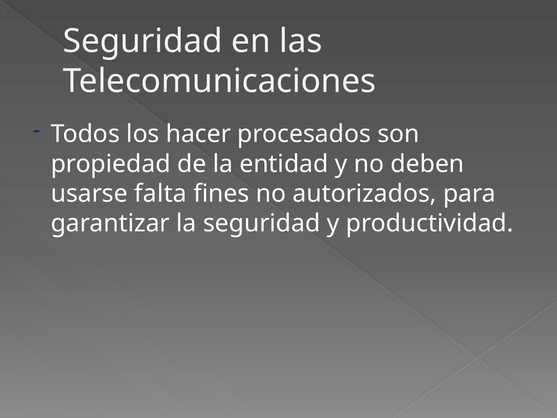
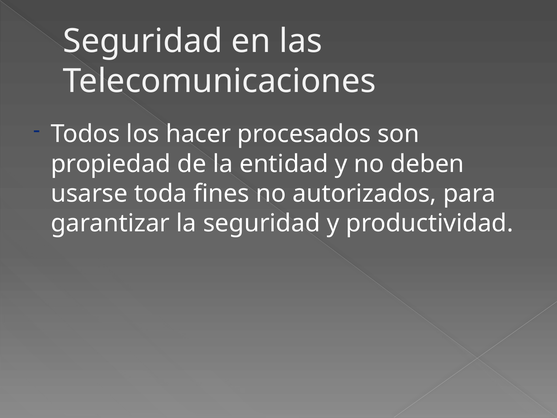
falta: falta -> toda
